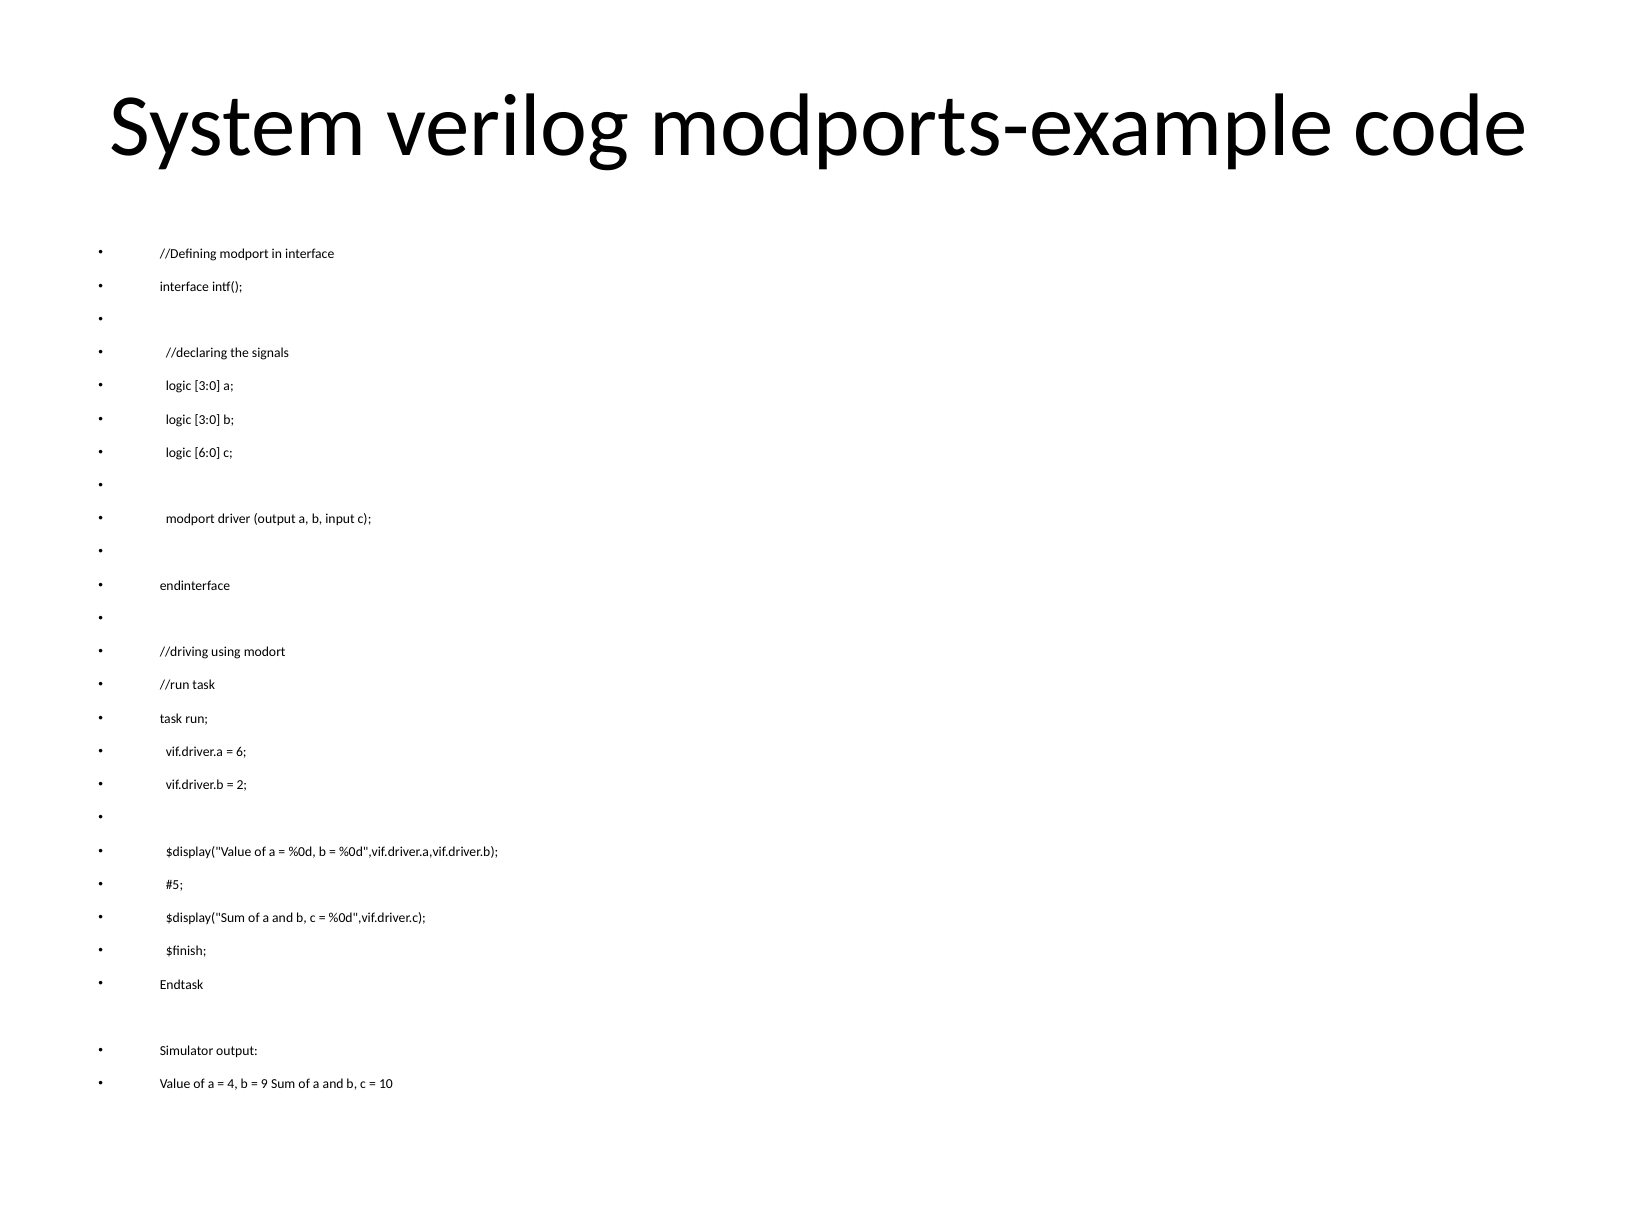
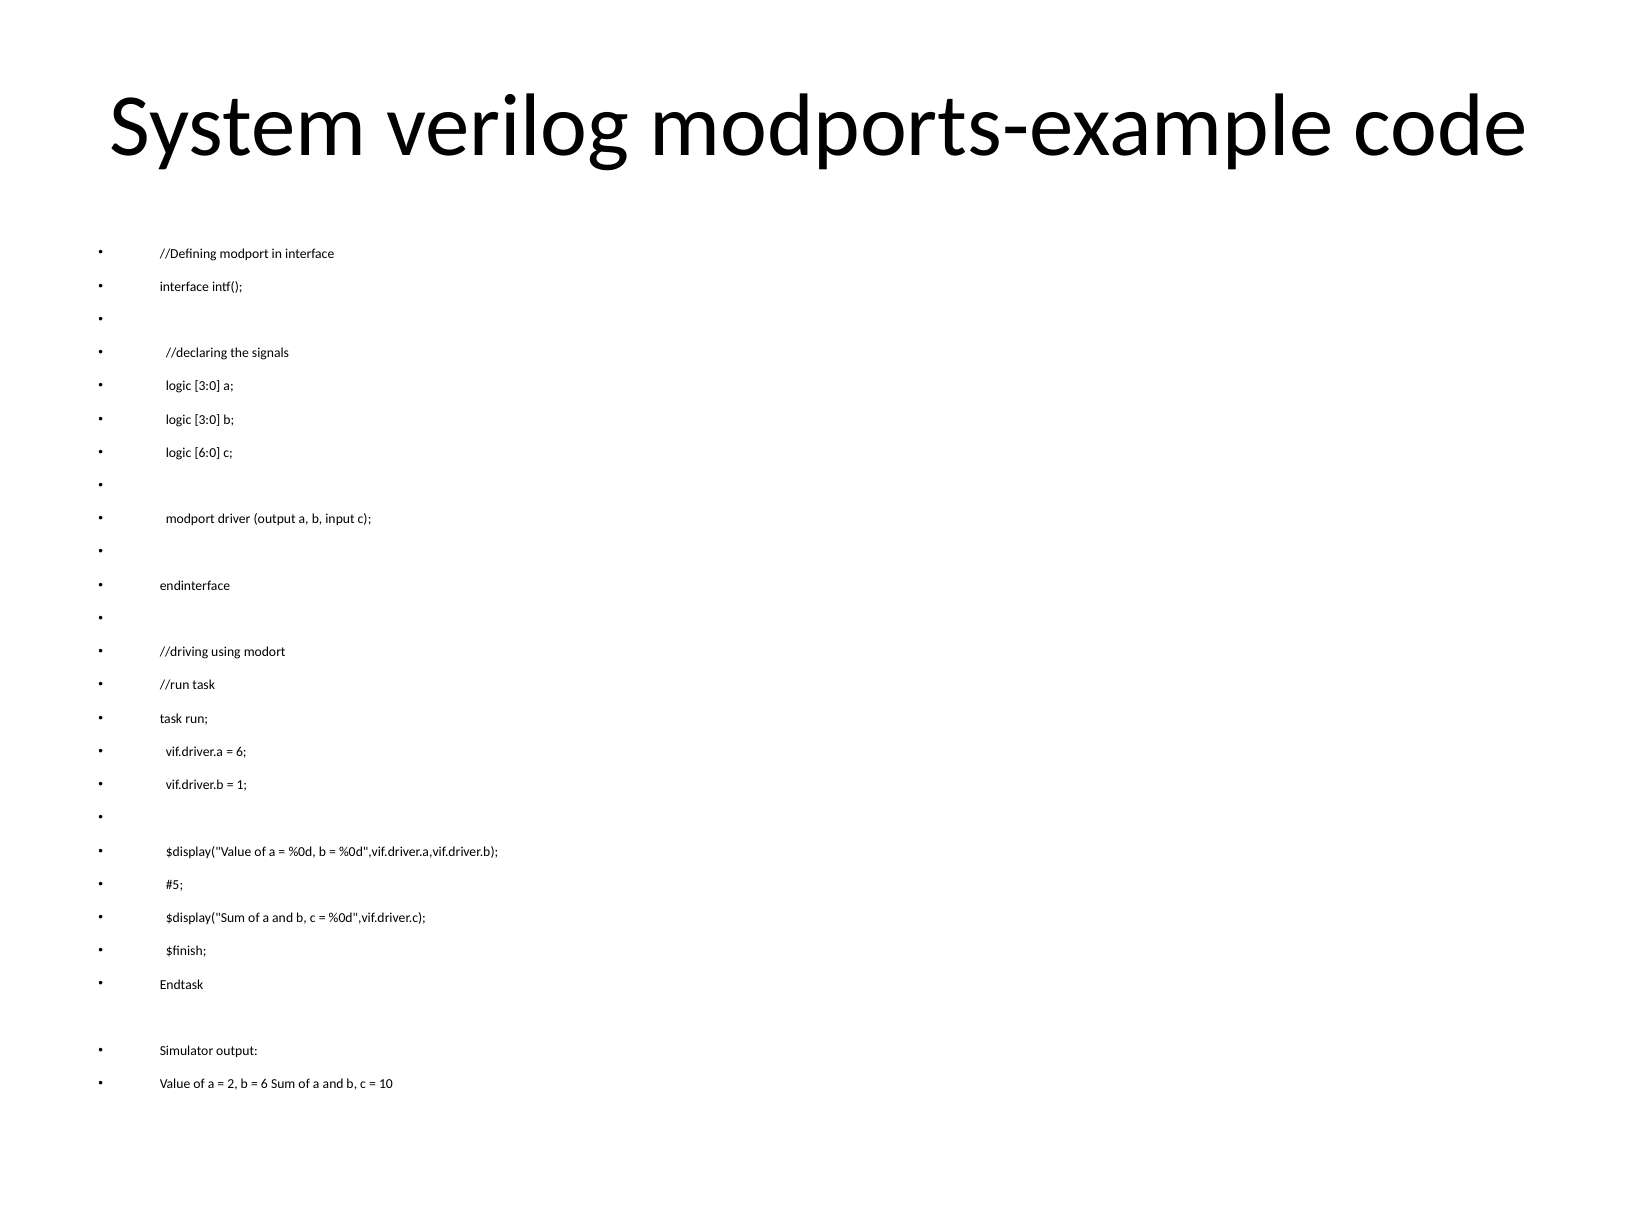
2: 2 -> 1
4: 4 -> 2
9 at (264, 1084): 9 -> 6
